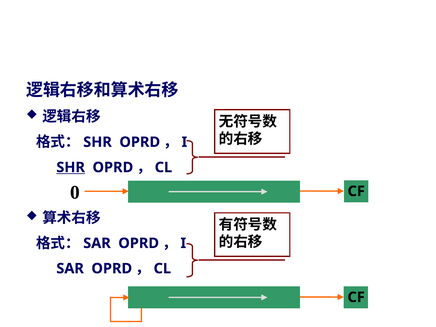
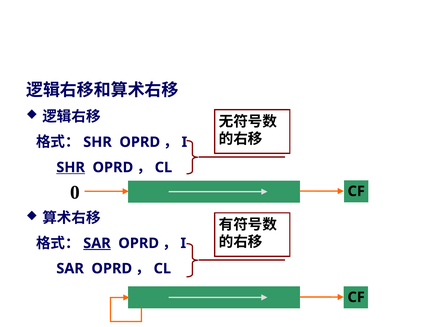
SAR at (97, 243) underline: none -> present
